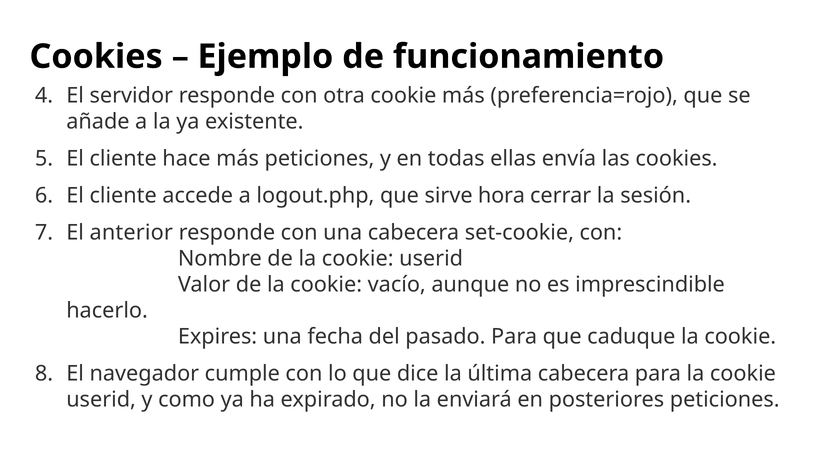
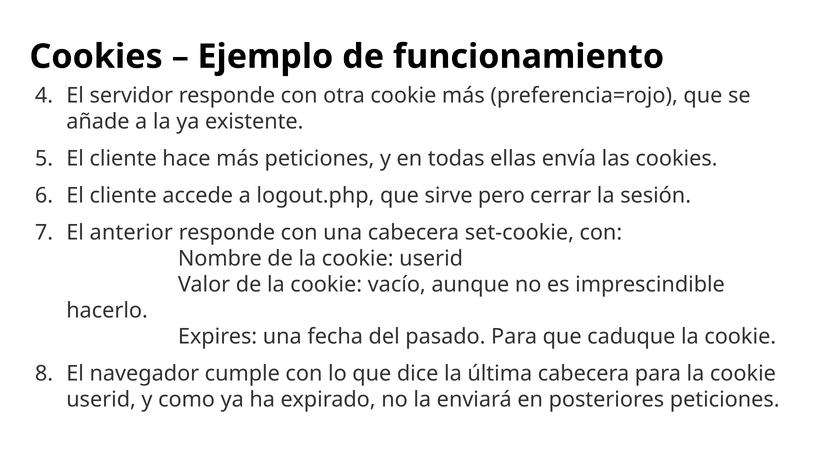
hora: hora -> pero
